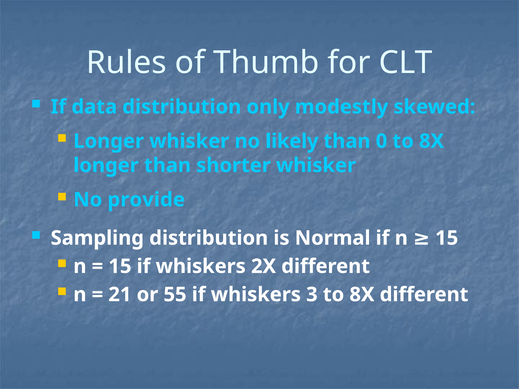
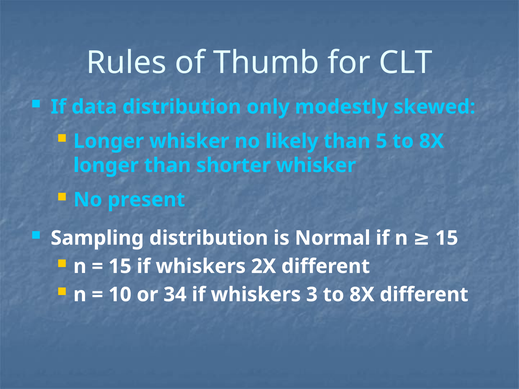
0: 0 -> 5
provide: provide -> present
21: 21 -> 10
55: 55 -> 34
